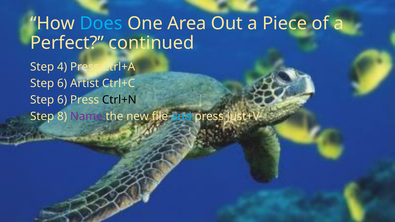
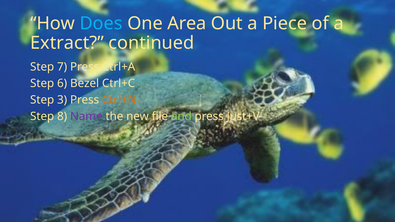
Perfect: Perfect -> Extract
4: 4 -> 7
Artist: Artist -> Bezel
6 at (62, 100): 6 -> 3
Ctrl+N colour: black -> orange
and colour: light blue -> light green
